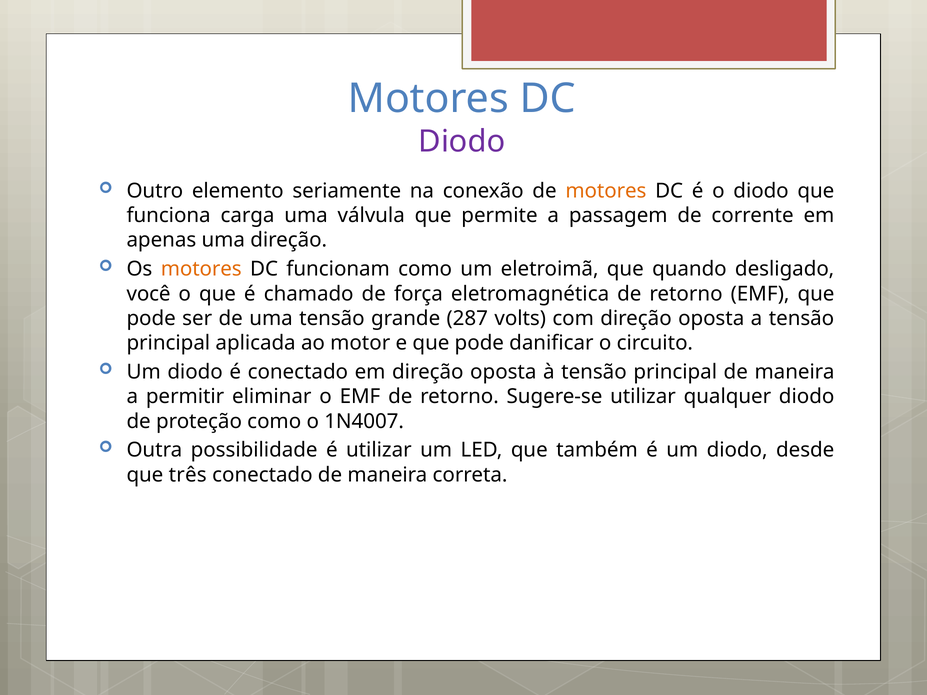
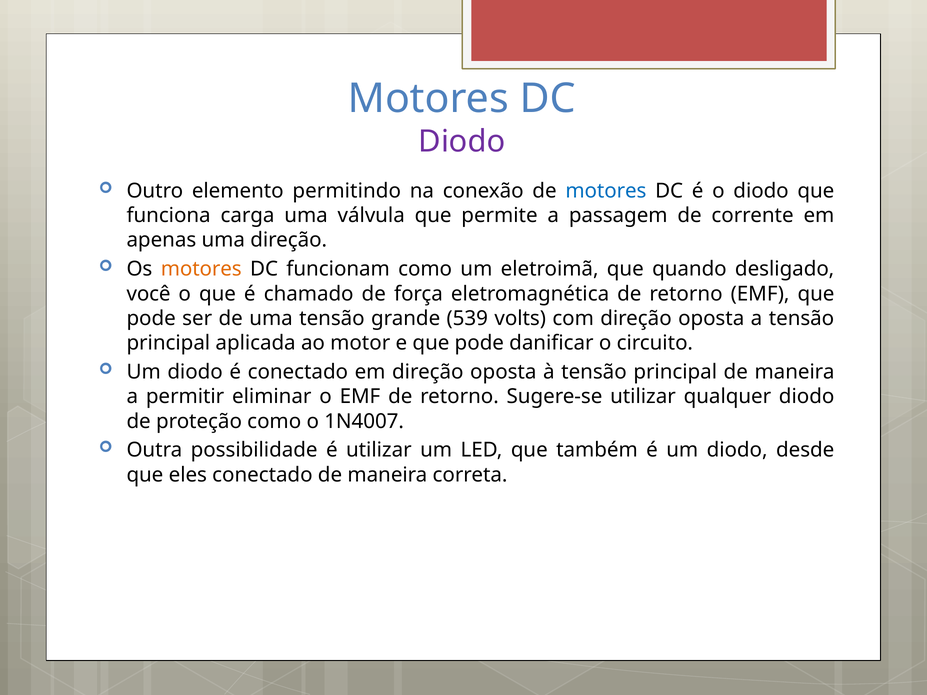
seriamente: seriamente -> permitindo
motores at (606, 191) colour: orange -> blue
287: 287 -> 539
três: três -> eles
